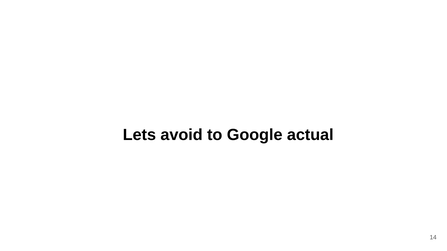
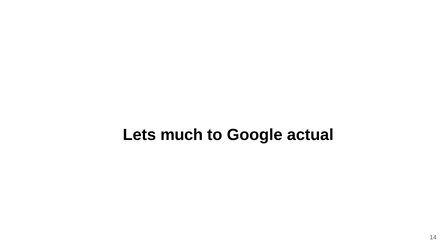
avoid: avoid -> much
